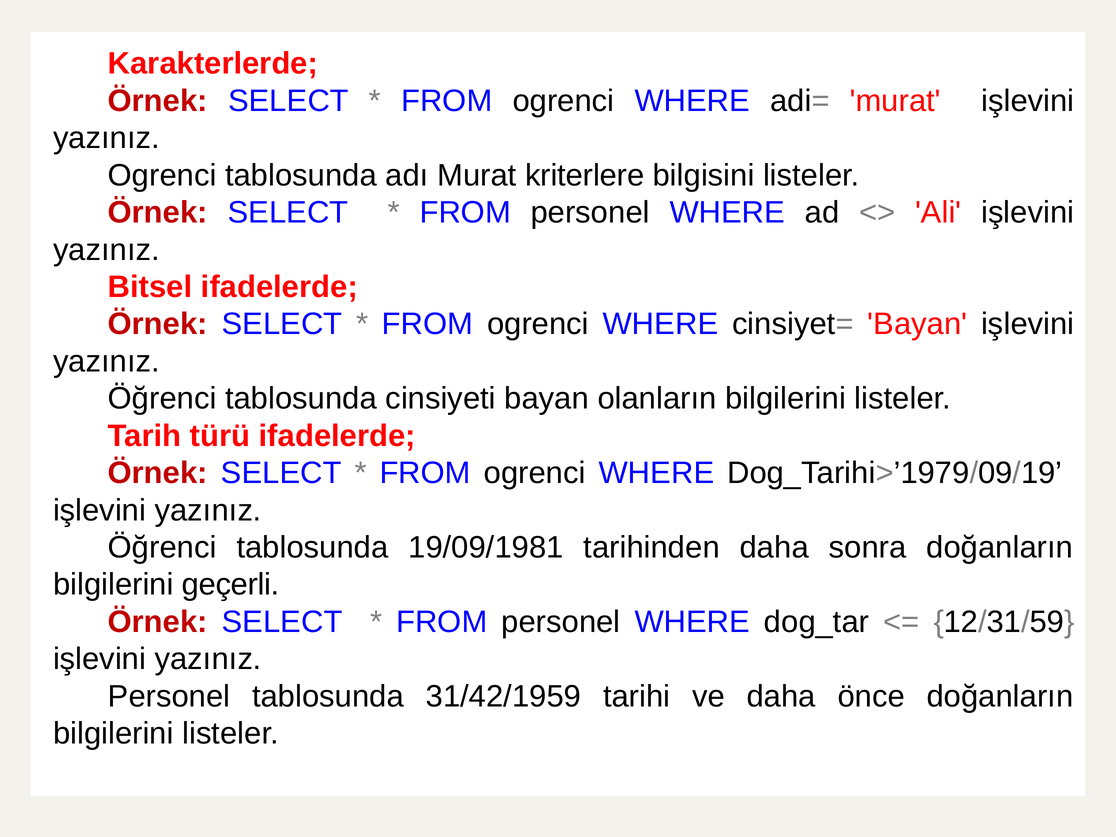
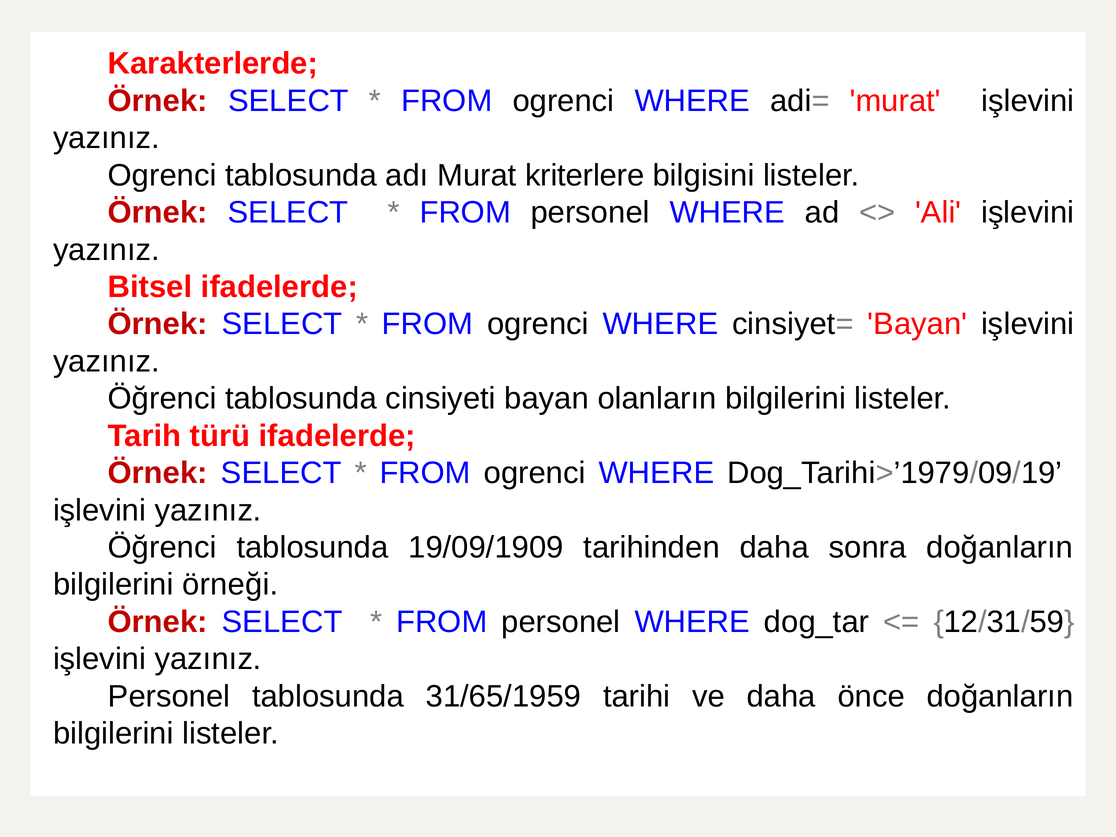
19/09/1981: 19/09/1981 -> 19/09/1909
geçerli: geçerli -> örneği
31/42/1959: 31/42/1959 -> 31/65/1959
